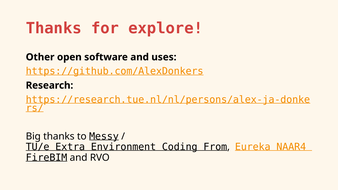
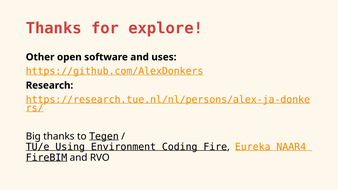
Messy: Messy -> Tegen
Extra: Extra -> Using
From: From -> Fire
